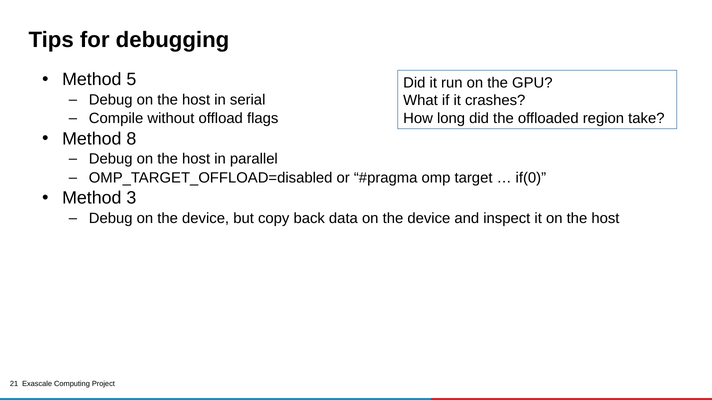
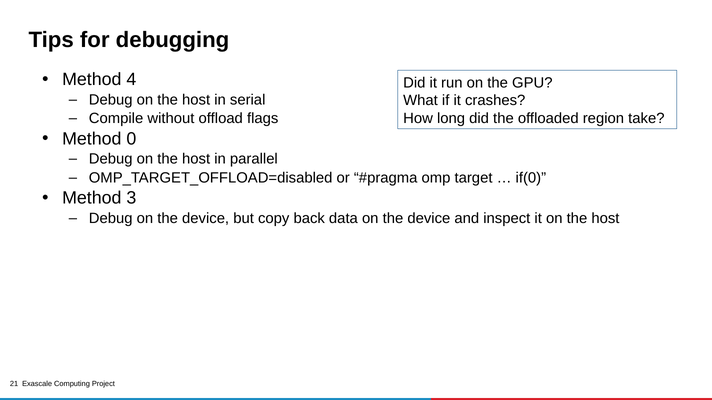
5: 5 -> 4
8: 8 -> 0
